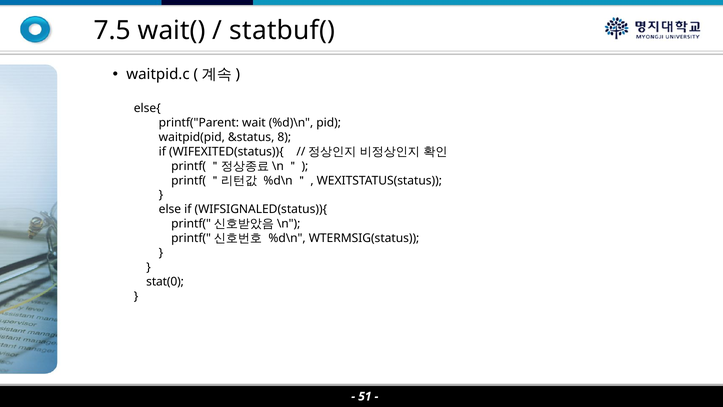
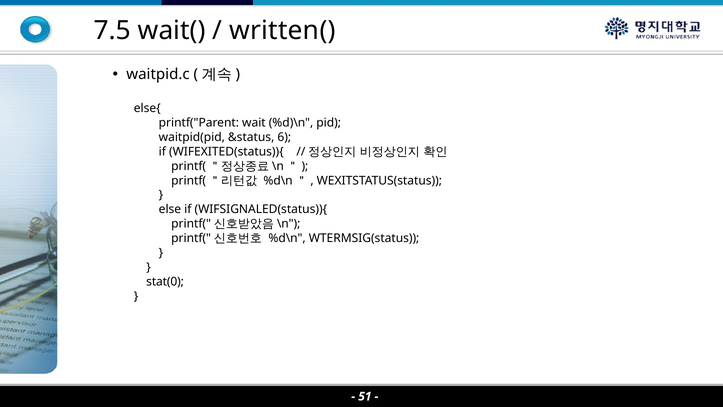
statbuf(: statbuf( -> written(
8: 8 -> 6
